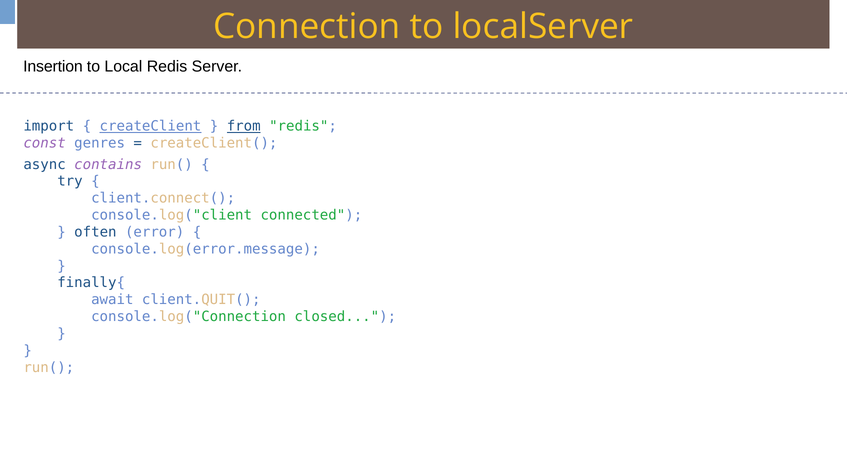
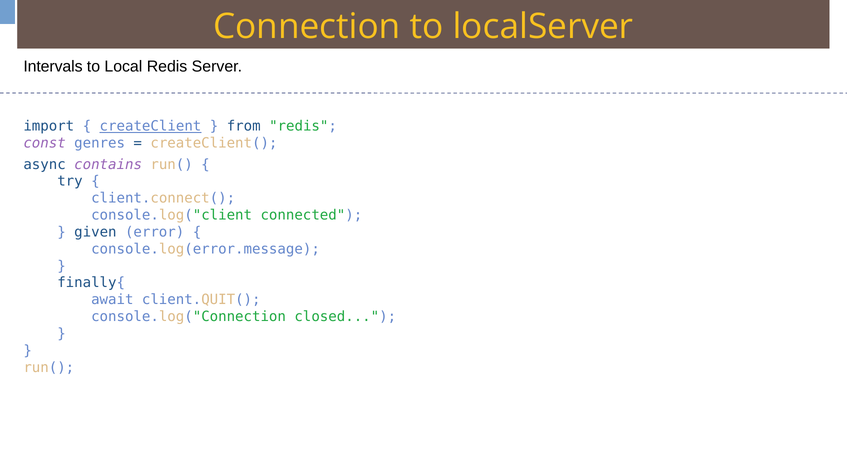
Insertion: Insertion -> Intervals
from underline: present -> none
often: often -> given
